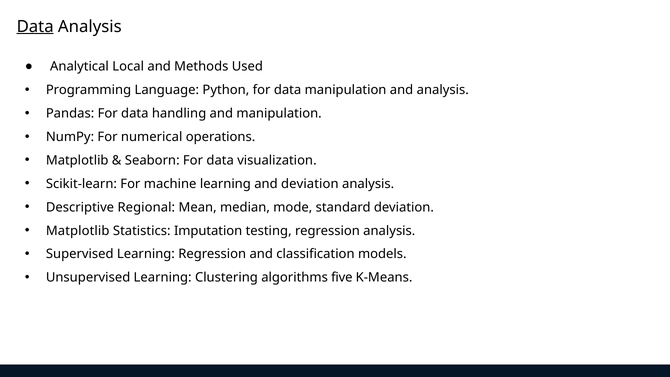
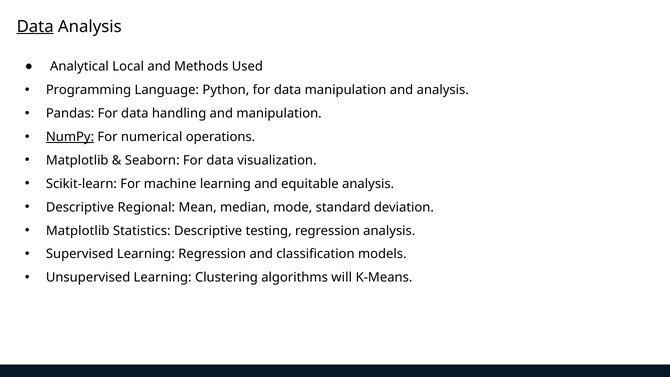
NumPy underline: none -> present
and deviation: deviation -> equitable
Statistics Imputation: Imputation -> Descriptive
five: five -> will
